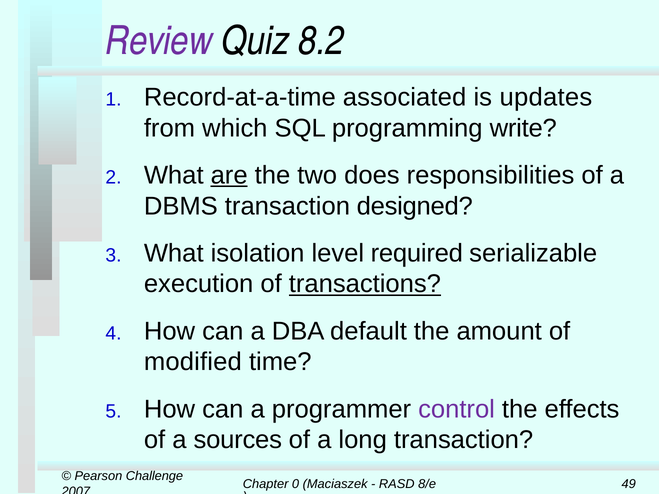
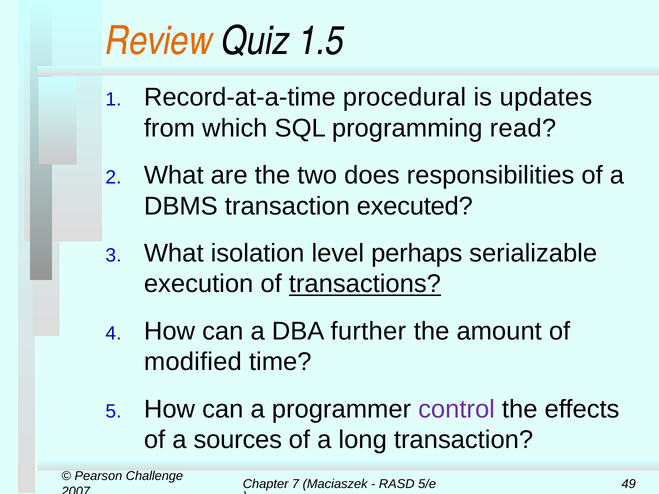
Review colour: purple -> orange
8.2: 8.2 -> 1.5
associated: associated -> procedural
write: write -> read
are underline: present -> none
designed: designed -> executed
required: required -> perhaps
default: default -> further
0: 0 -> 7
8/e: 8/e -> 5/e
